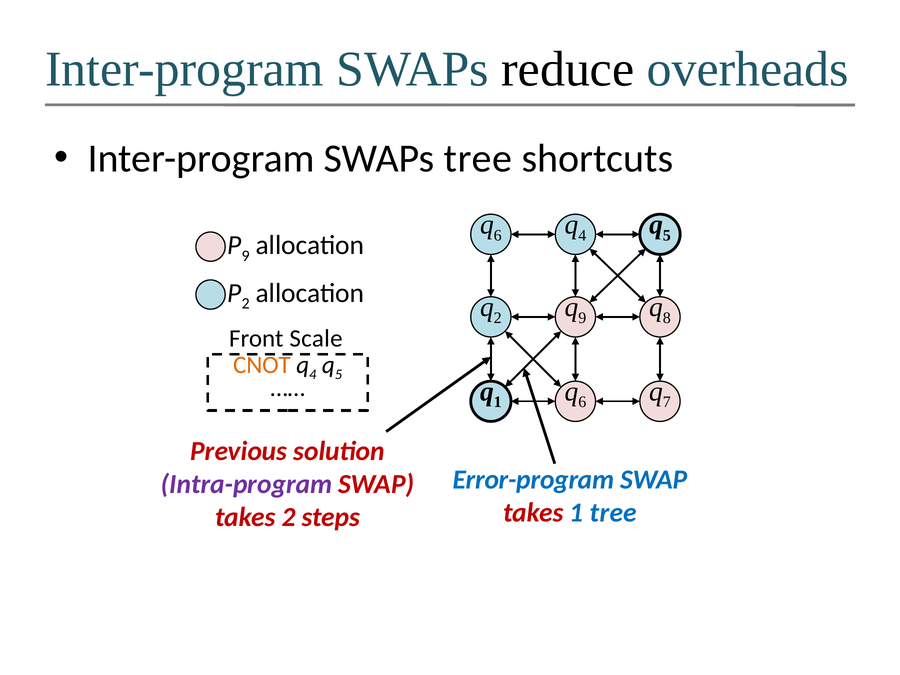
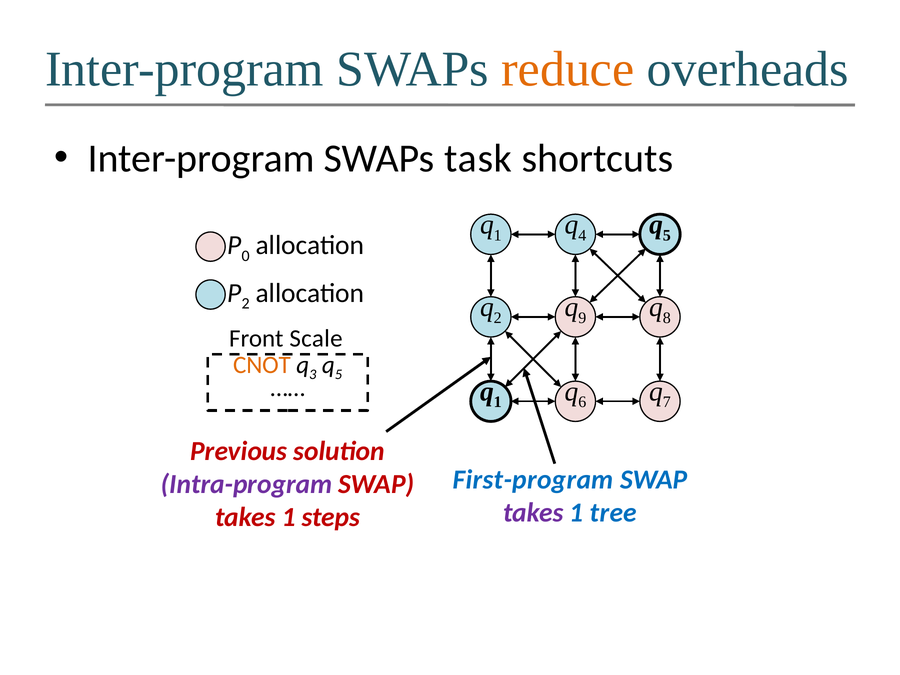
reduce colour: black -> orange
SWAPs tree: tree -> task
6 at (498, 235): 6 -> 1
9 at (246, 256): 9 -> 0
4 at (313, 375): 4 -> 3
Error-program: Error-program -> First-program
takes at (533, 513) colour: red -> purple
2 at (289, 517): 2 -> 1
